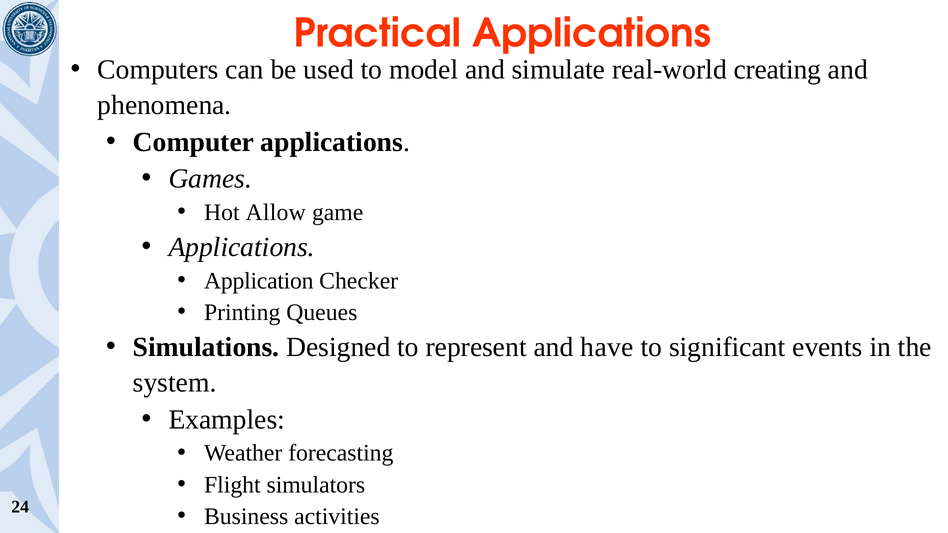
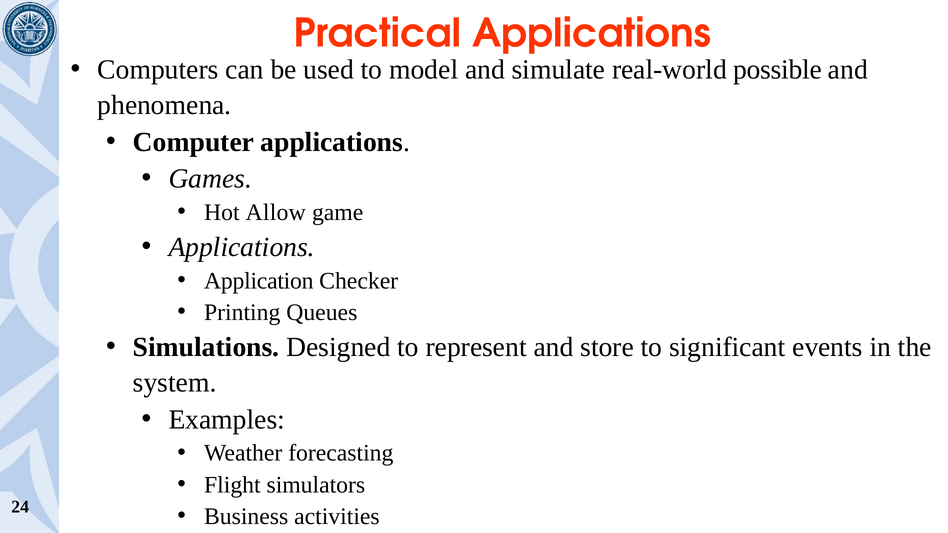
creating: creating -> possible
have: have -> store
